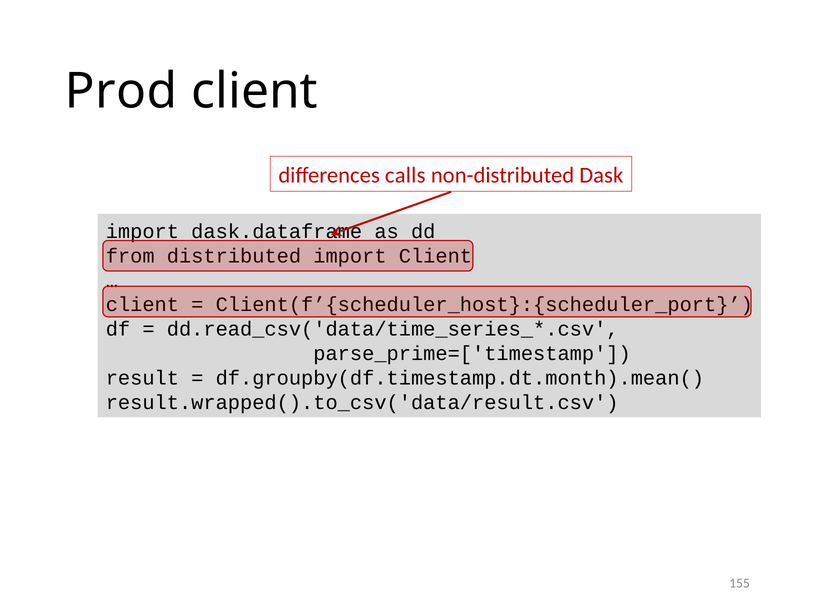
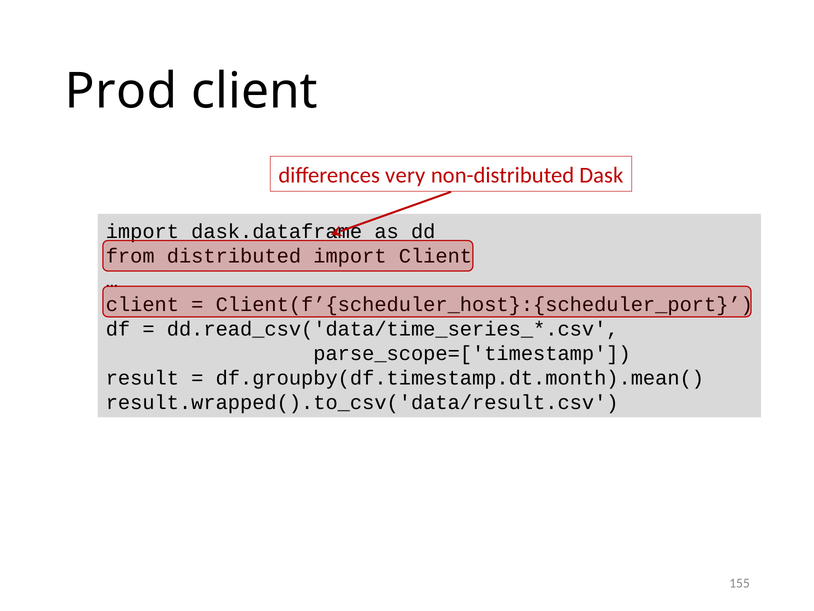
calls: calls -> very
parse_prime=['timestamp: parse_prime=['timestamp -> parse_scope=['timestamp
